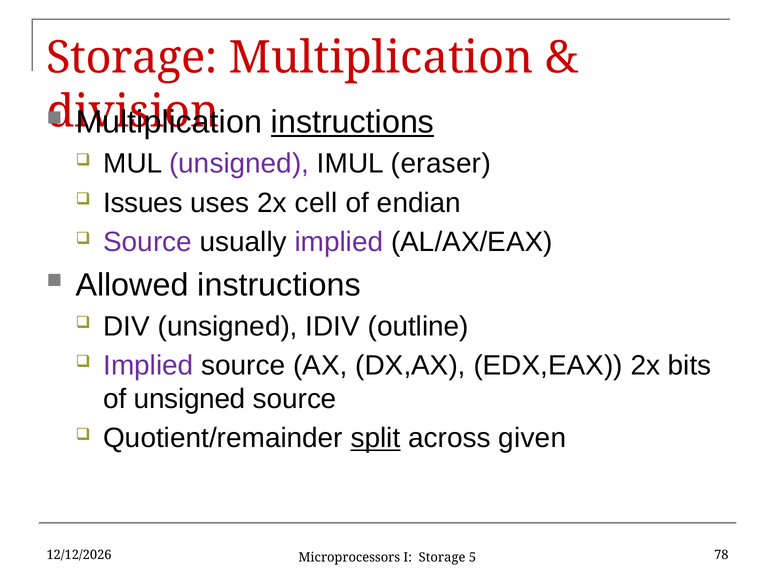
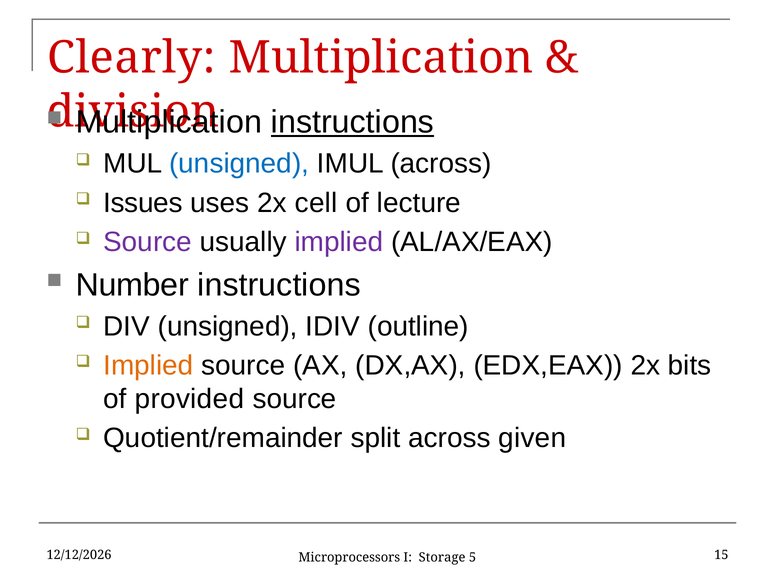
Storage at (132, 58): Storage -> Clearly
unsigned at (239, 164) colour: purple -> blue
IMUL eraser: eraser -> across
endian: endian -> lecture
Allowed: Allowed -> Number
Implied at (148, 366) colour: purple -> orange
of unsigned: unsigned -> provided
split underline: present -> none
78: 78 -> 15
